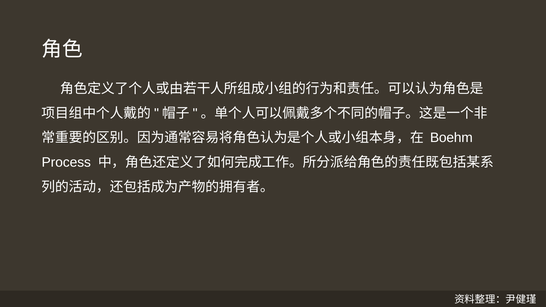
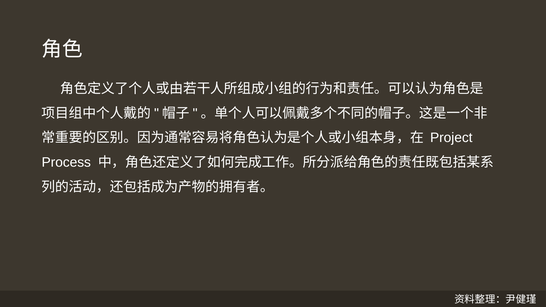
Boehm: Boehm -> Project
